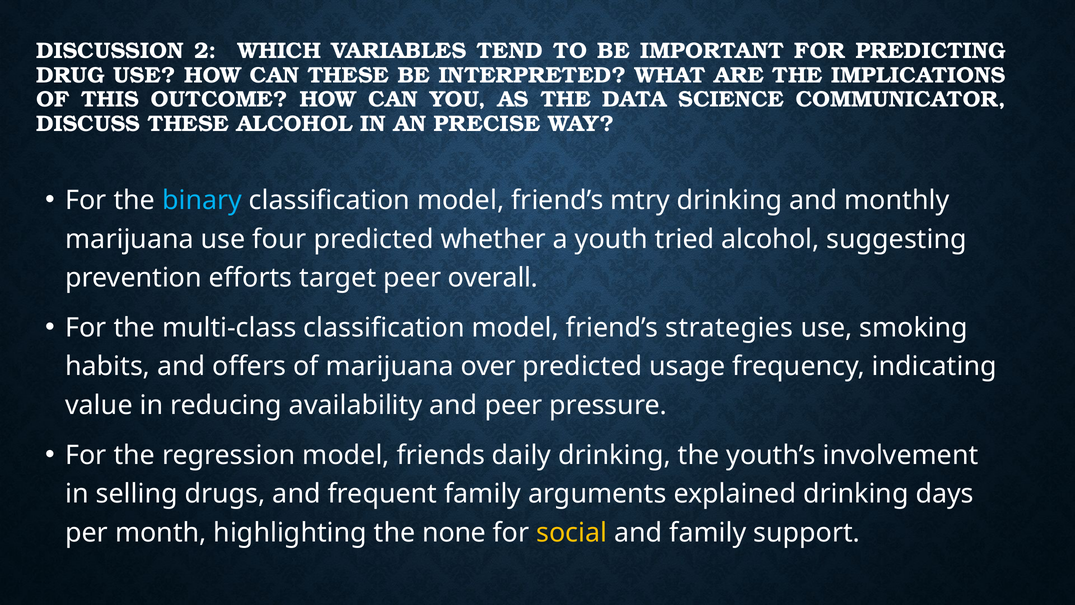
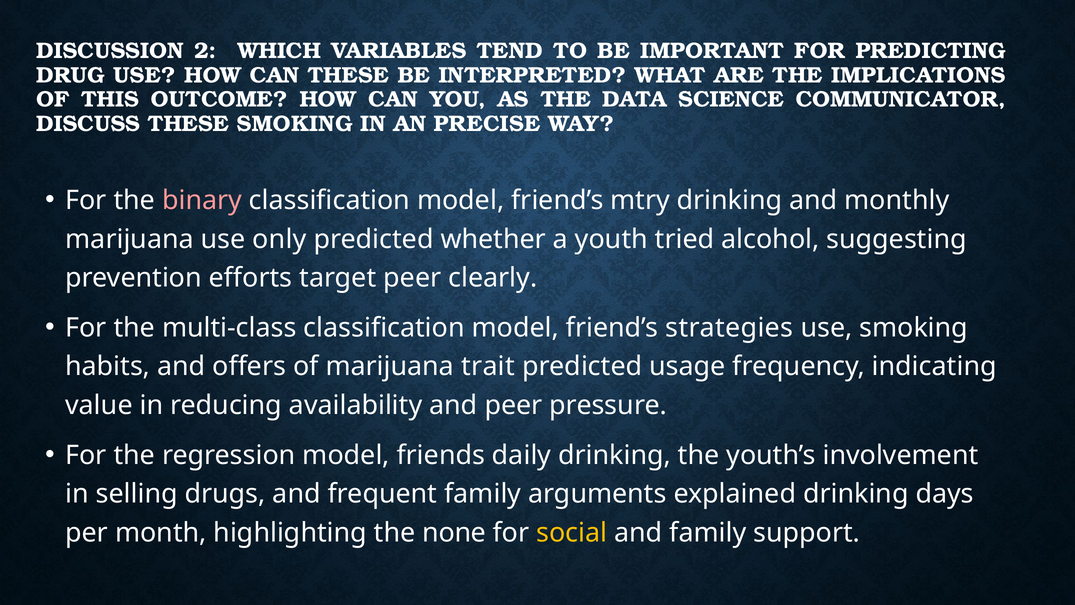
THESE ALCOHOL: ALCOHOL -> SMOKING
binary colour: light blue -> pink
four: four -> only
overall: overall -> clearly
over: over -> trait
